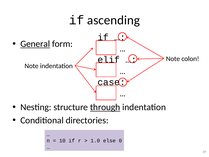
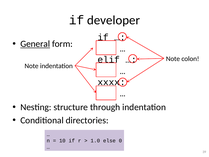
ascending: ascending -> developer
case: case -> xxxx
through underline: present -> none
